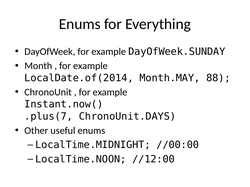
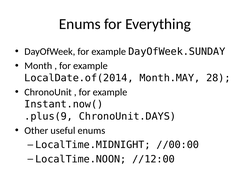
88: 88 -> 28
.plus(7: .plus(7 -> .plus(9
